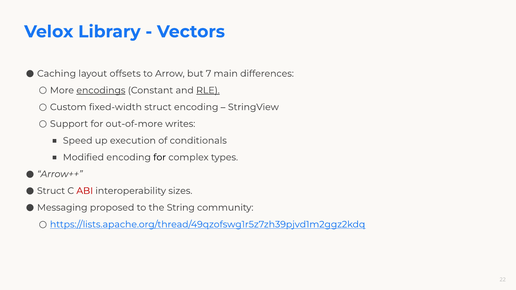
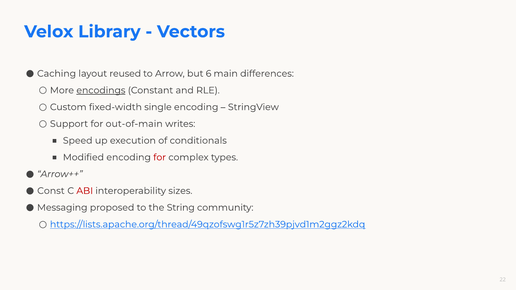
offsets: offsets -> reused
7: 7 -> 6
RLE underline: present -> none
fixed-width struct: struct -> single
out-of-more: out-of-more -> out-of-main
for at (160, 157) colour: black -> red
Struct at (51, 191): Struct -> Const
